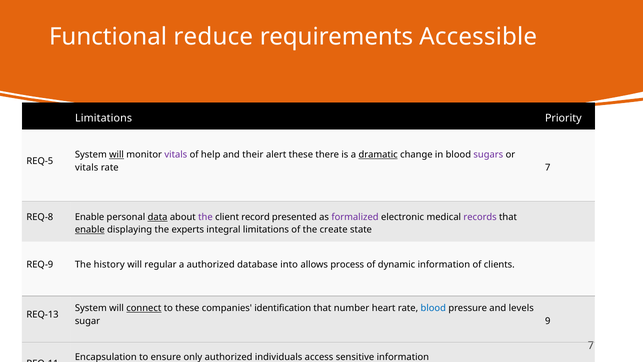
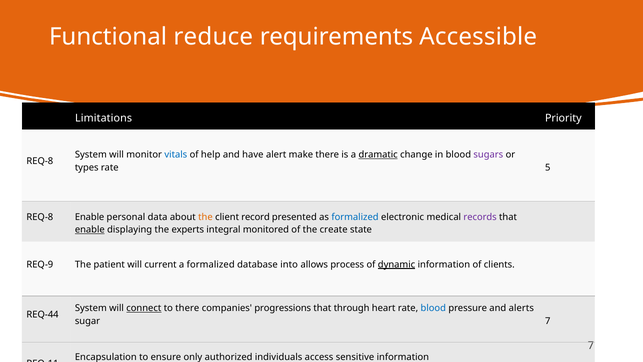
will at (117, 155) underline: present -> none
vitals at (176, 155) colour: purple -> blue
their: their -> have
alert these: these -> make
REQ-5 at (40, 161): REQ-5 -> REQ-8
vitals at (87, 167): vitals -> types
rate 7: 7 -> 5
data underline: present -> none
the at (205, 217) colour: purple -> orange
formalized at (355, 217) colour: purple -> blue
integral limitations: limitations -> monitored
history: history -> patient
regular: regular -> current
a authorized: authorized -> formalized
dynamic underline: none -> present
to these: these -> there
identification: identification -> progressions
number: number -> through
levels: levels -> alerts
REQ-13: REQ-13 -> REQ-44
sugar 9: 9 -> 7
